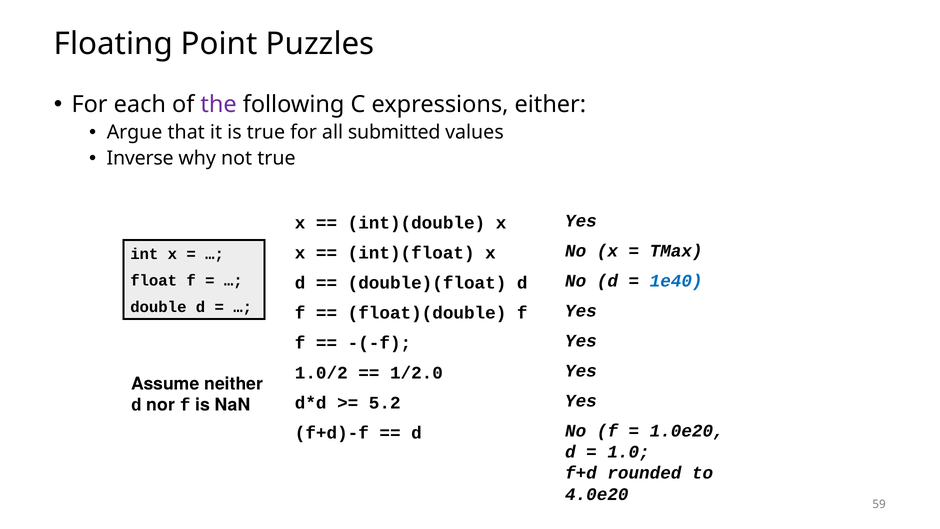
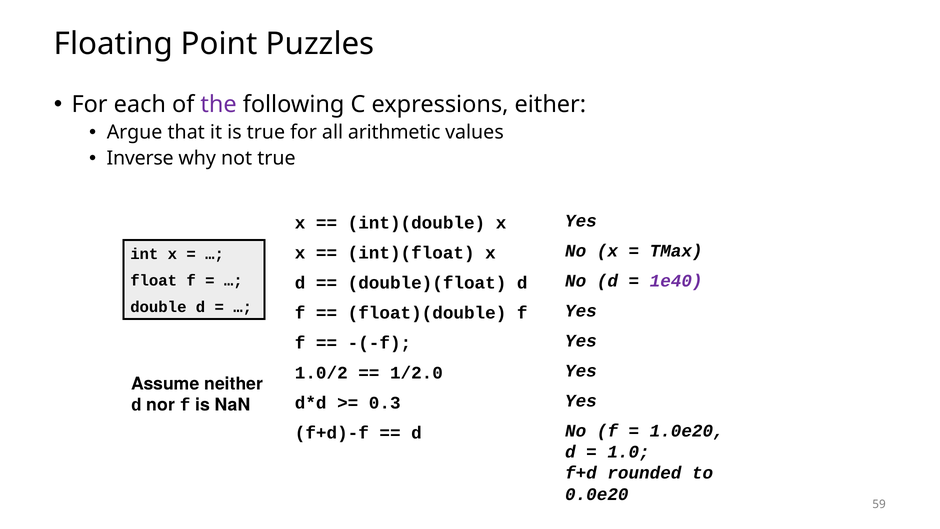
submitted: submitted -> arithmetic
1e40 colour: blue -> purple
5.2: 5.2 -> 0.3
4.0e20: 4.0e20 -> 0.0e20
